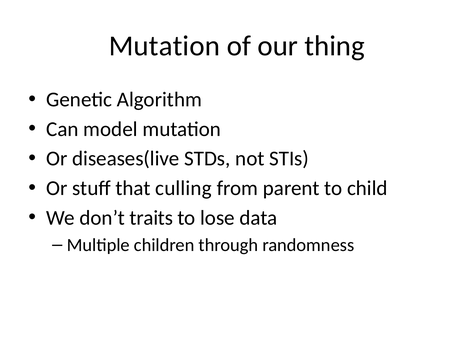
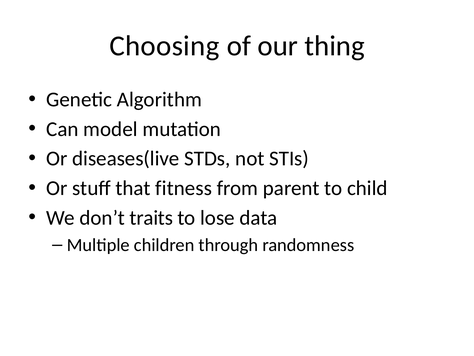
Mutation at (164, 46): Mutation -> Choosing
culling: culling -> fitness
